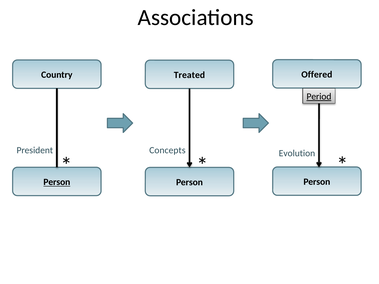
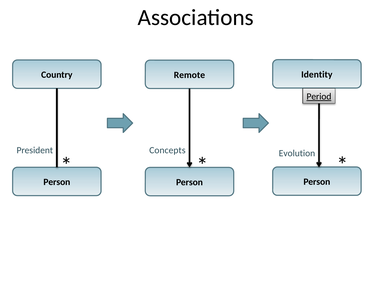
Offered: Offered -> Identity
Treated: Treated -> Remote
Person at (57, 182) underline: present -> none
